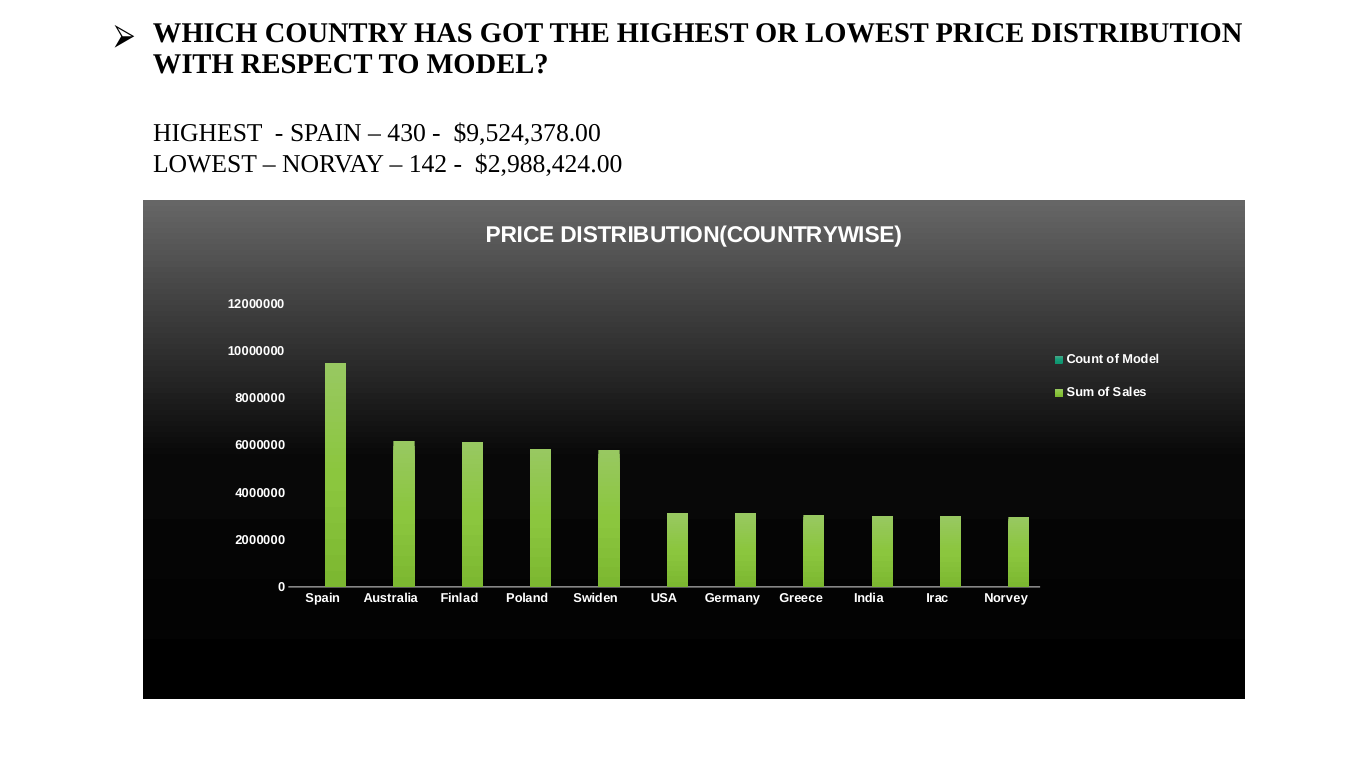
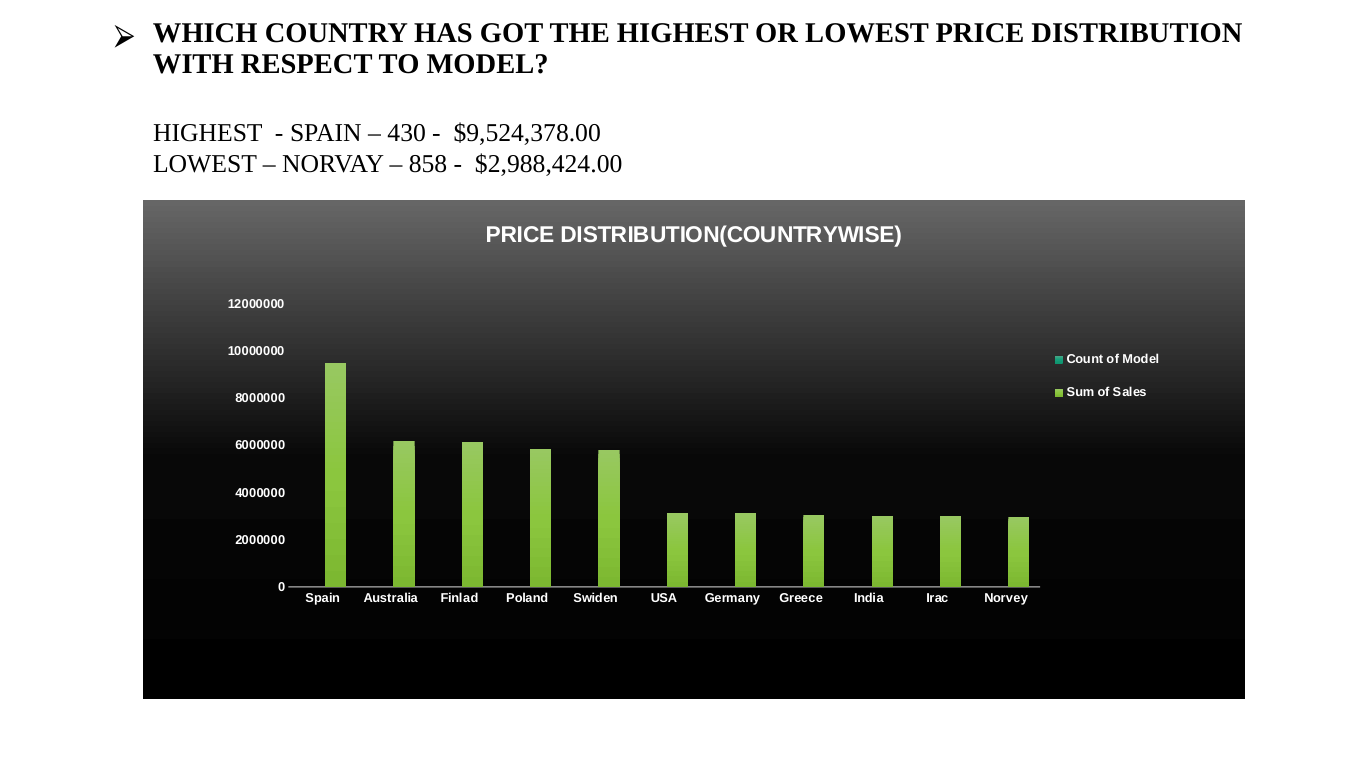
142: 142 -> 858
